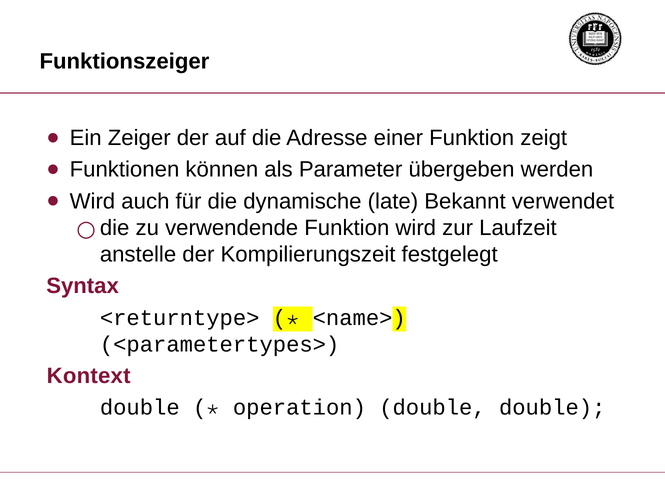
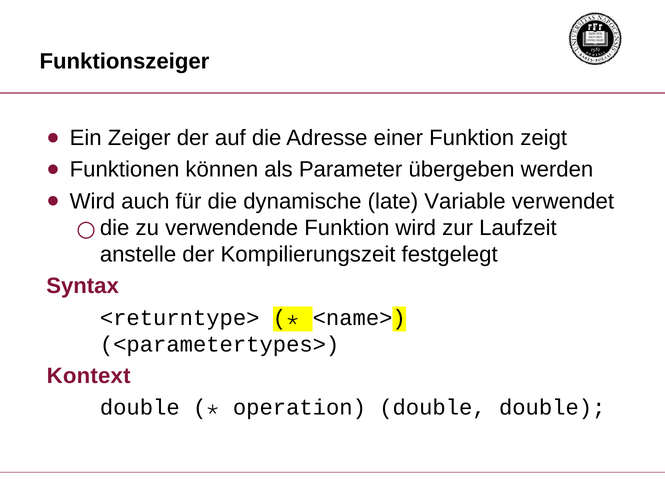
Bekannt: Bekannt -> Variable
